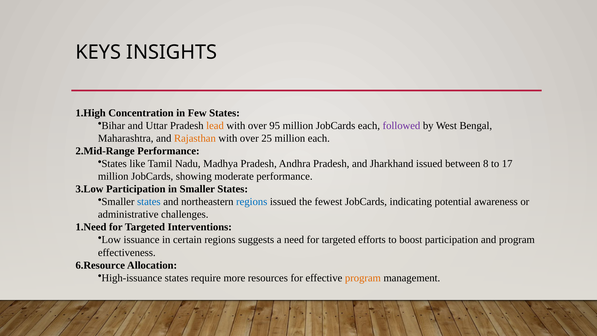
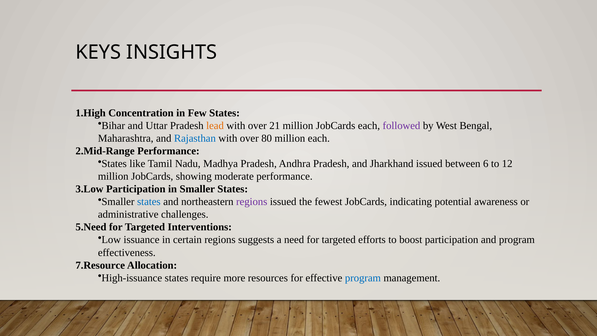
95: 95 -> 21
Rajasthan colour: orange -> blue
25: 25 -> 80
8: 8 -> 6
17: 17 -> 12
regions at (252, 202) colour: blue -> purple
1.Need: 1.Need -> 5.Need
6.Resource: 6.Resource -> 7.Resource
program at (363, 278) colour: orange -> blue
